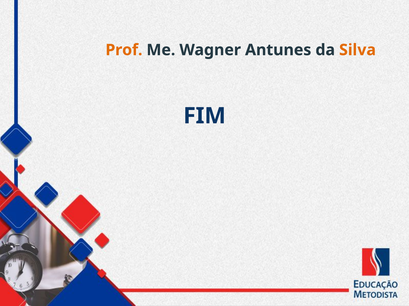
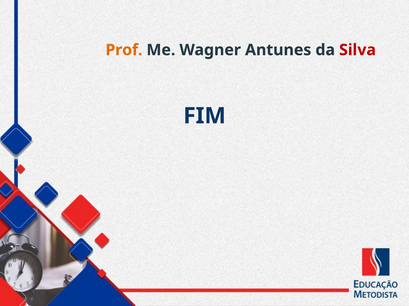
Silva colour: orange -> red
